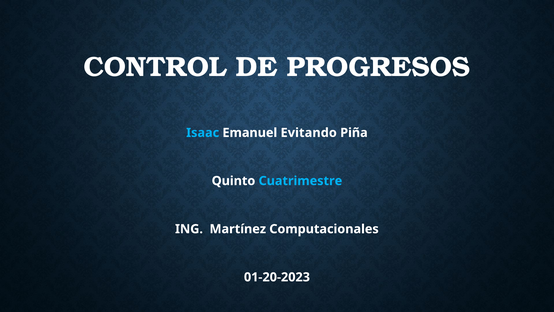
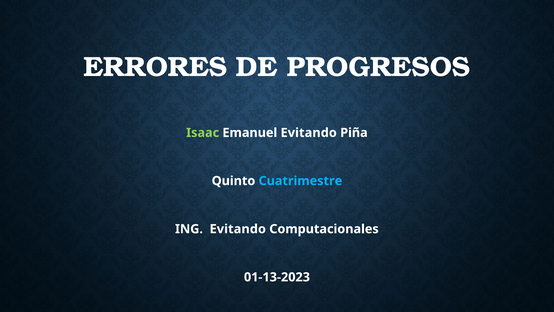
CONTROL: CONTROL -> ERRORES
Isaac colour: light blue -> light green
ING Martínez: Martínez -> Evitando
01-20-2023: 01-20-2023 -> 01-13-2023
